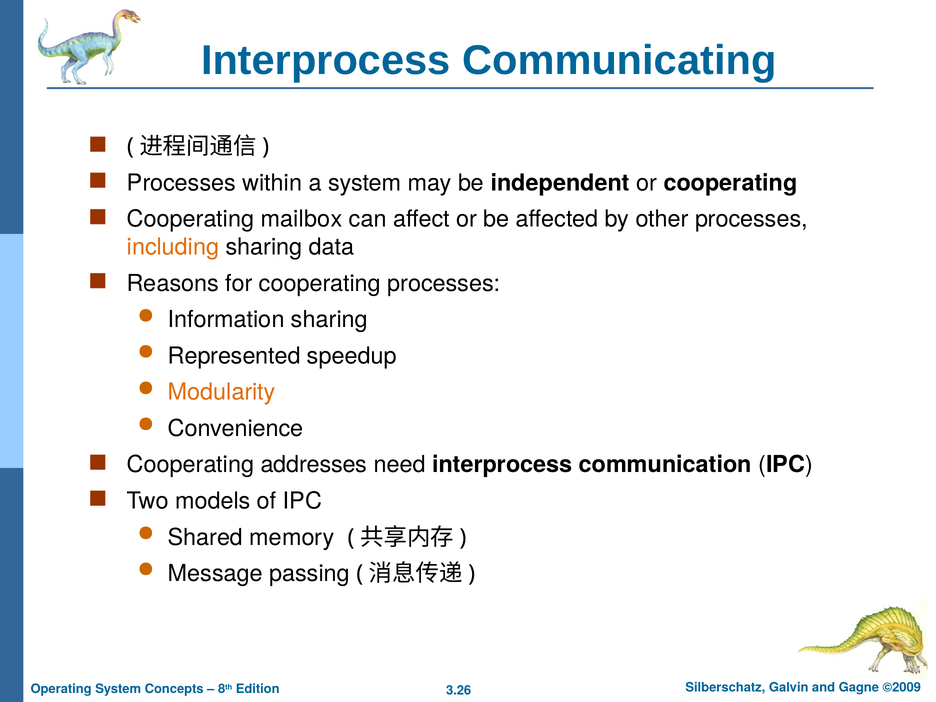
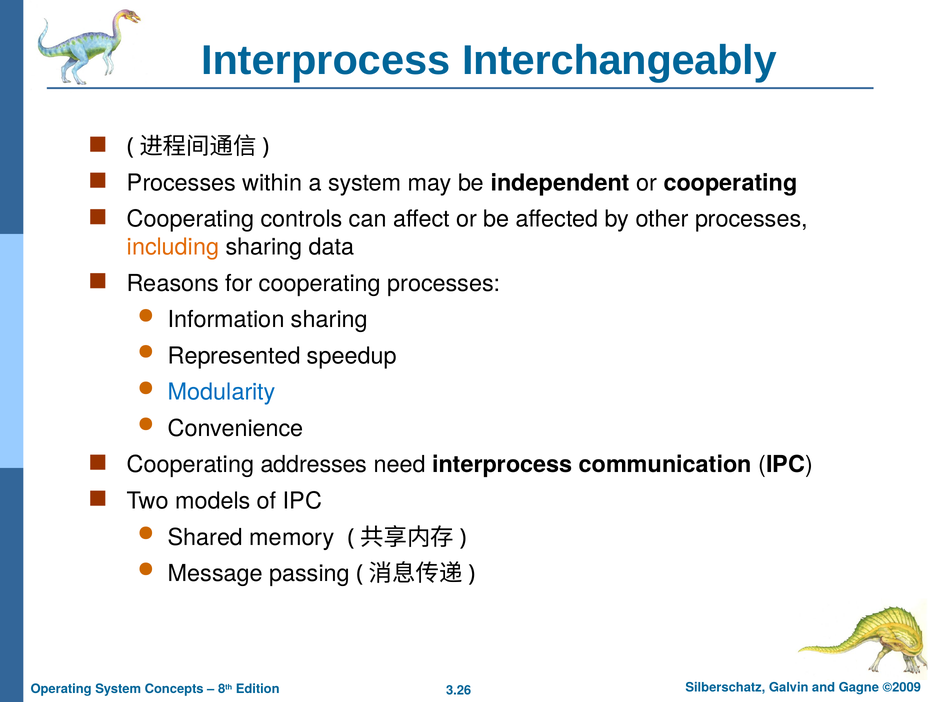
Communicating: Communicating -> Interchangeably
mailbox: mailbox -> controls
Modularity colour: orange -> blue
